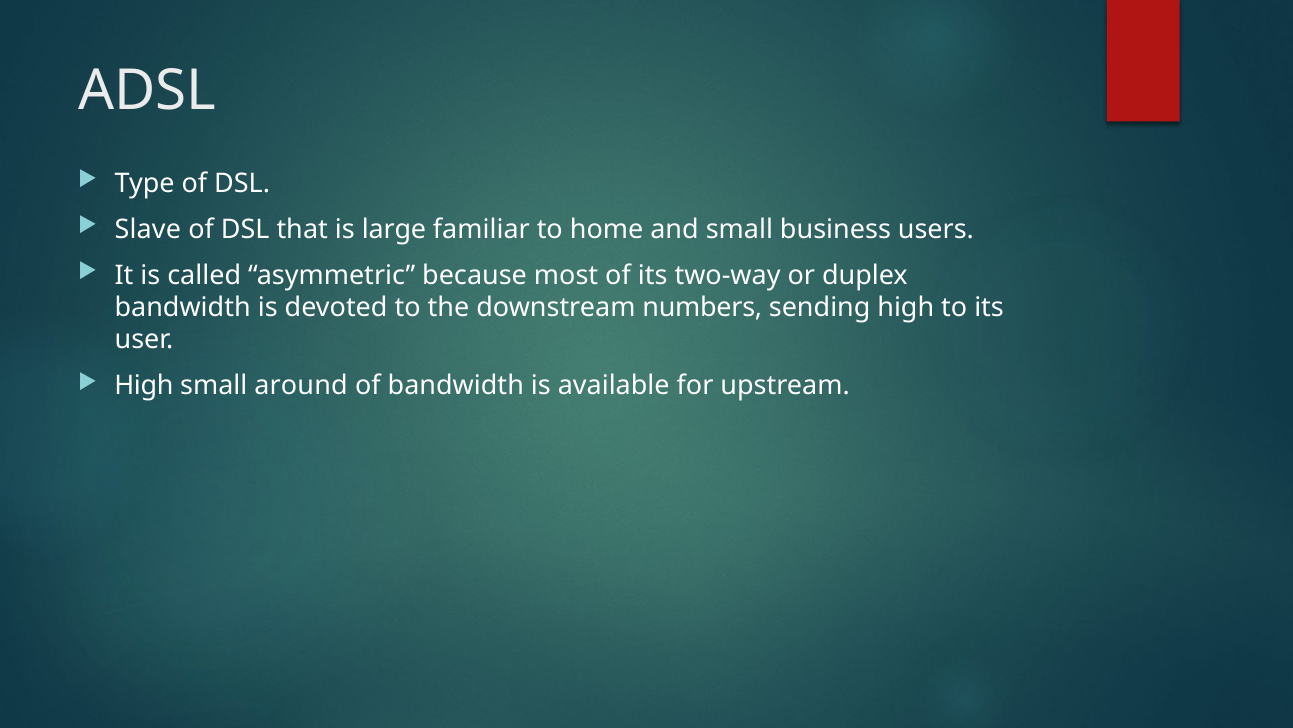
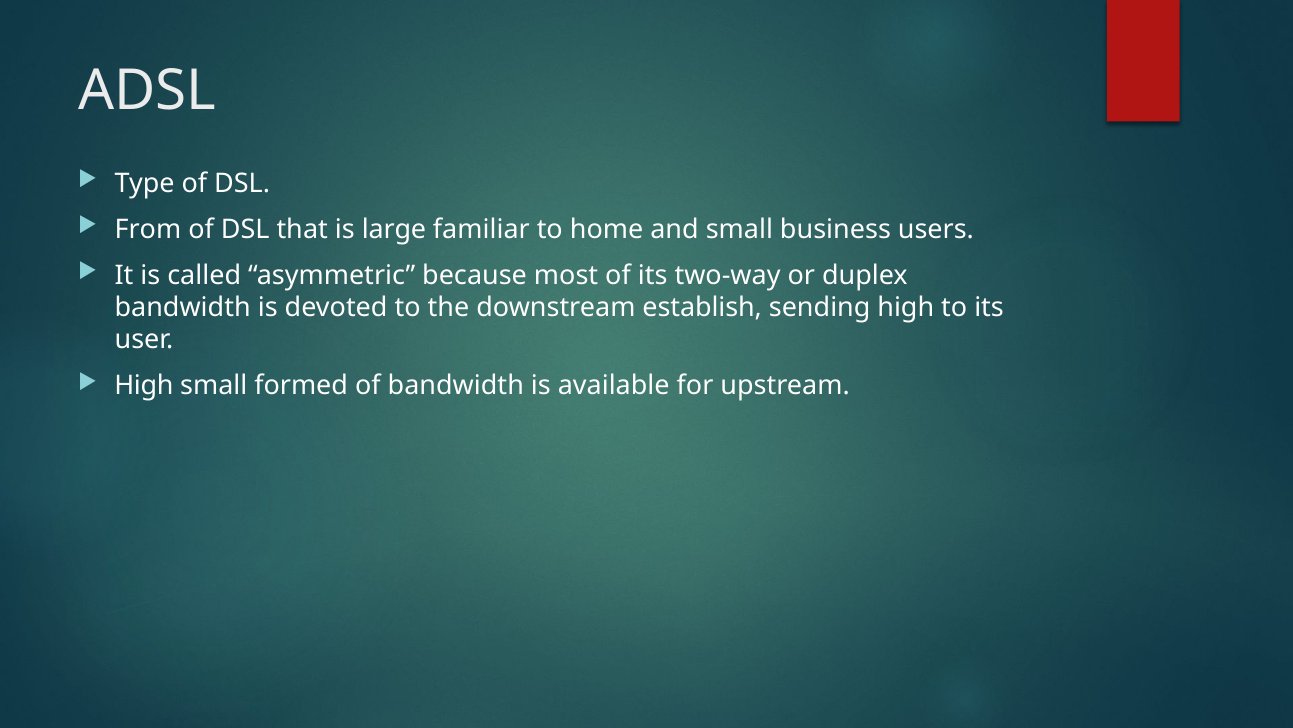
Slave: Slave -> From
numbers: numbers -> establish
around: around -> formed
